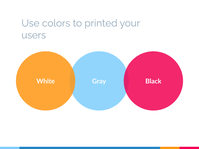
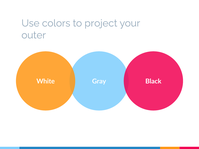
printed: printed -> project
users: users -> outer
